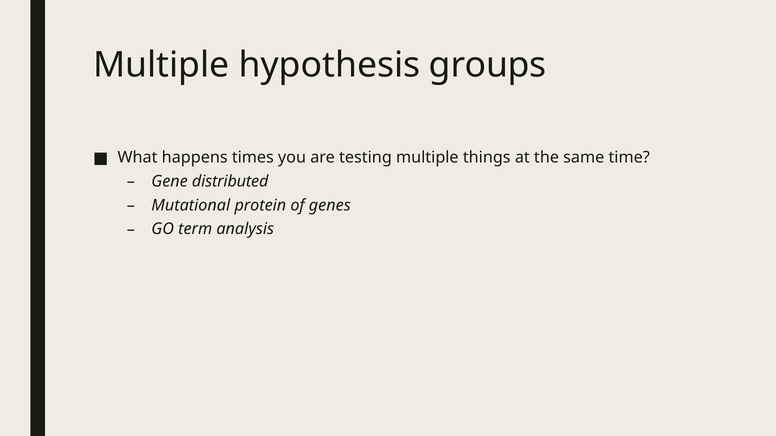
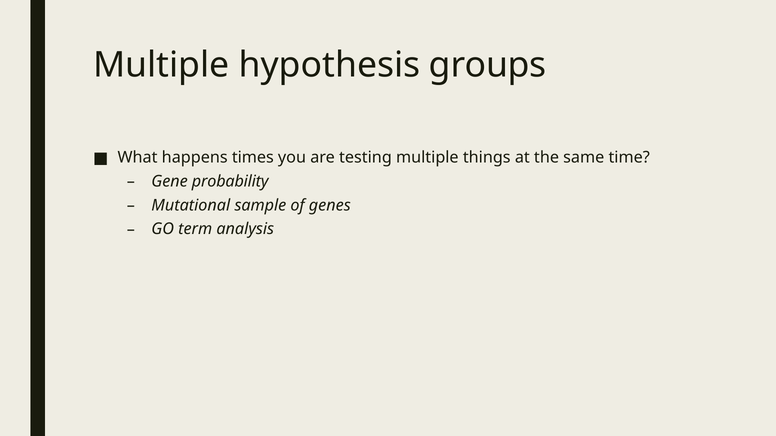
distributed: distributed -> probability
protein: protein -> sample
